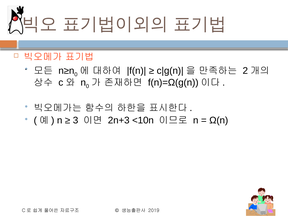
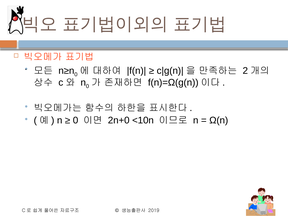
3 at (76, 120): 3 -> 0
2n+3: 2n+3 -> 2n+0
